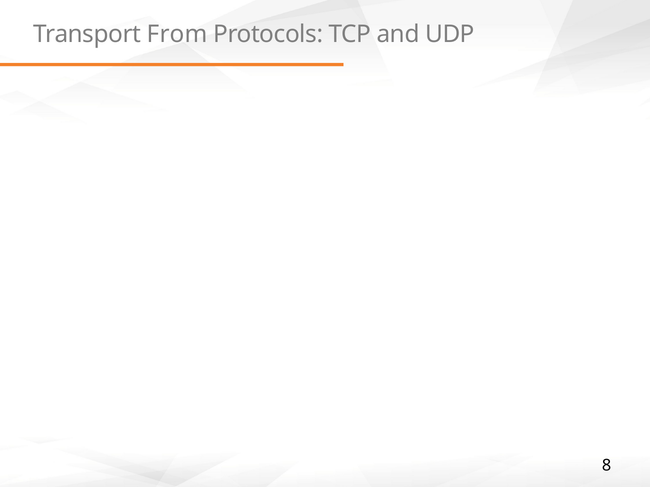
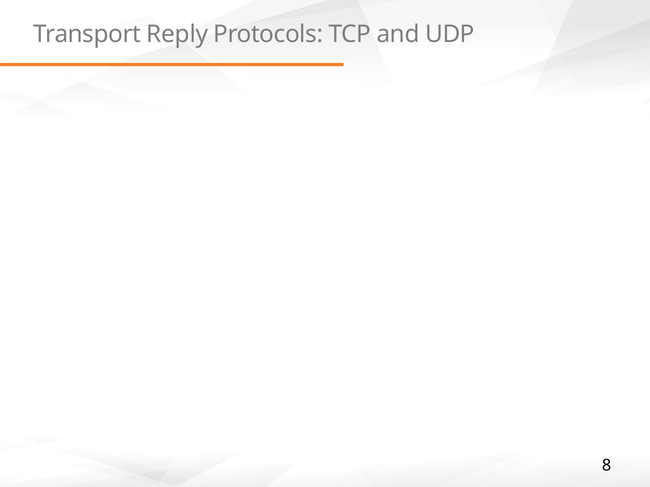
From: From -> Reply
